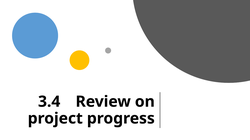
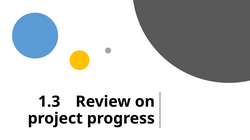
3.4: 3.4 -> 1.3
